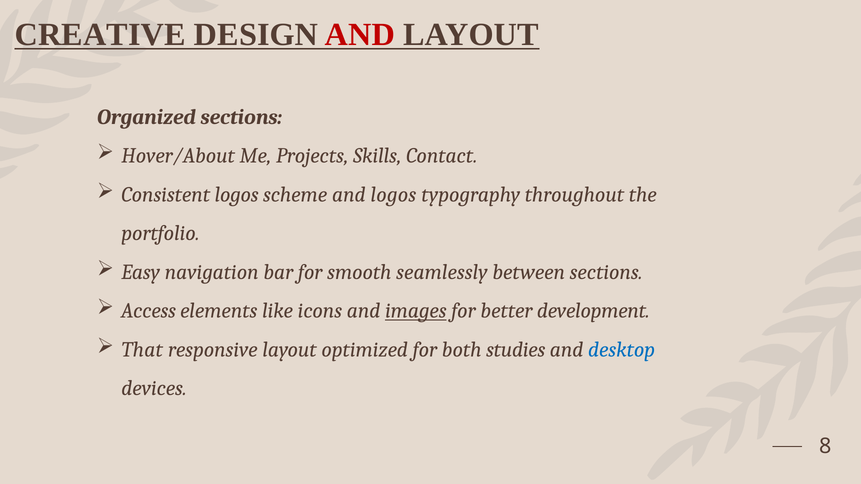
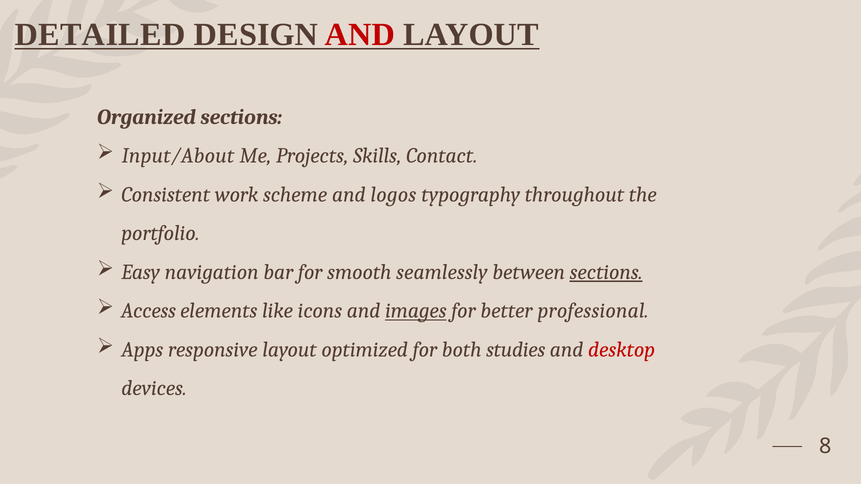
CREATIVE: CREATIVE -> DETAILED
Hover/About: Hover/About -> Input/About
Consistent logos: logos -> work
sections at (606, 272) underline: none -> present
development: development -> professional
That: That -> Apps
desktop colour: blue -> red
